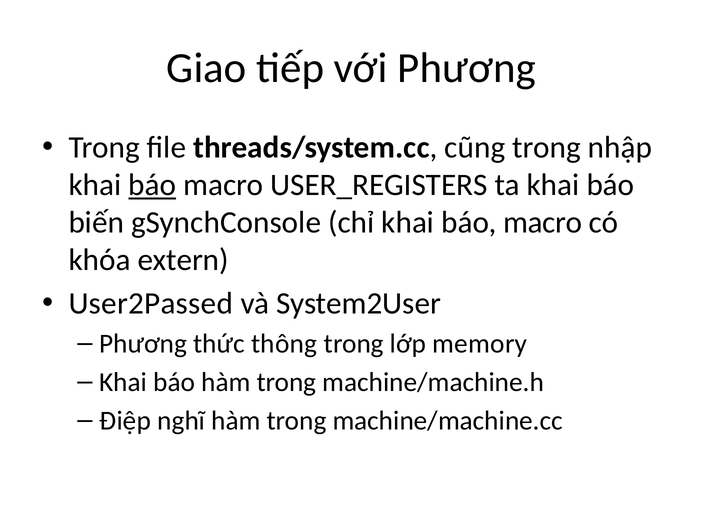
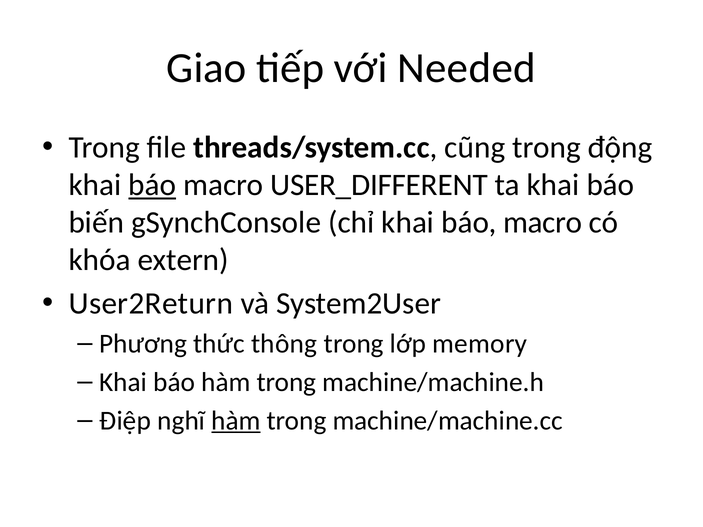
với Phương: Phương -> Needed
nhập: nhập -> động
USER_REGISTERS: USER_REGISTERS -> USER_DIFFERENT
User2Passed: User2Passed -> User2Return
hàm at (236, 421) underline: none -> present
